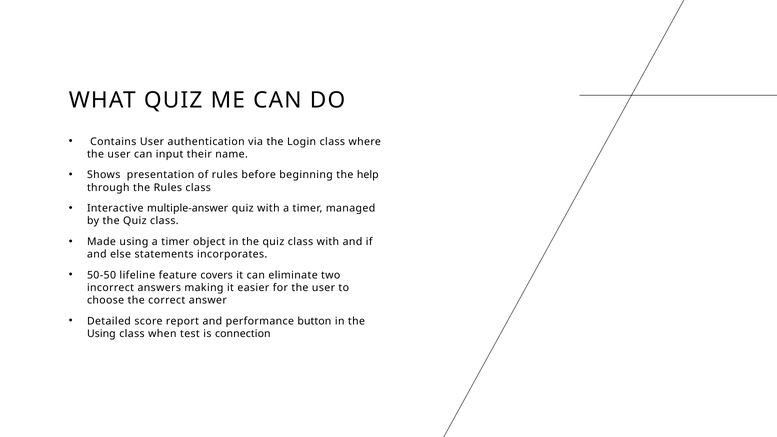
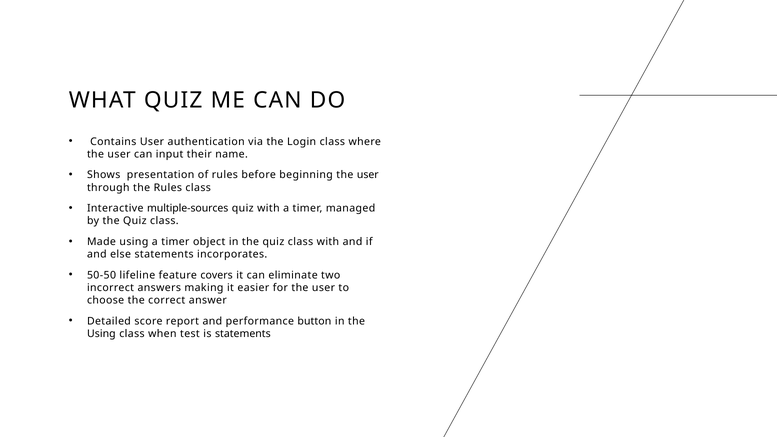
beginning the help: help -> user
multiple-answer: multiple-answer -> multiple-sources
is connection: connection -> statements
